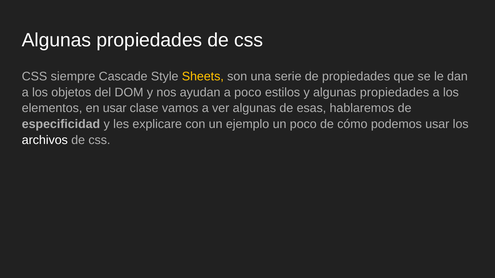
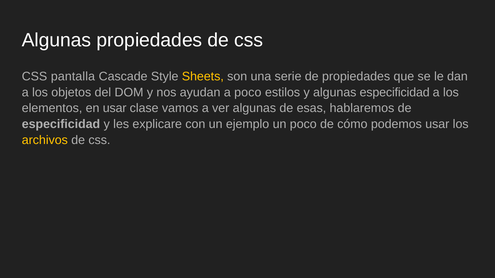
siempre: siempre -> pantalla
y algunas propiedades: propiedades -> especificidad
archivos colour: white -> yellow
